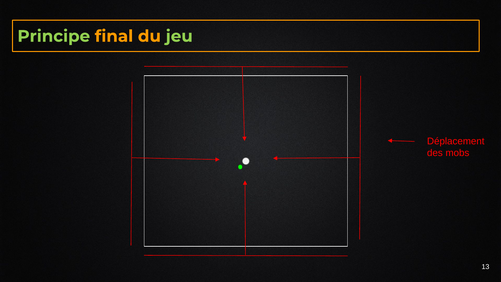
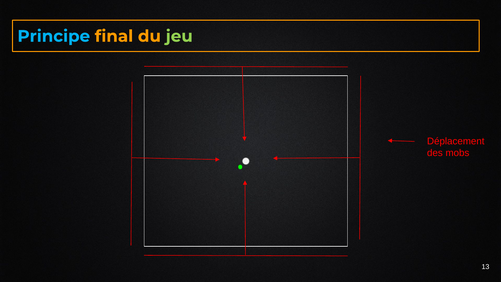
Principe colour: light green -> light blue
